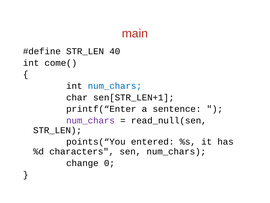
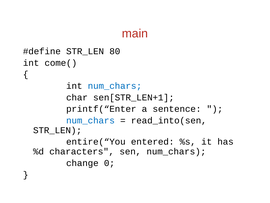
40: 40 -> 80
num_chars at (90, 120) colour: purple -> blue
read_null(sen: read_null(sen -> read_into(sen
points(“You: points(“You -> entire(“You
